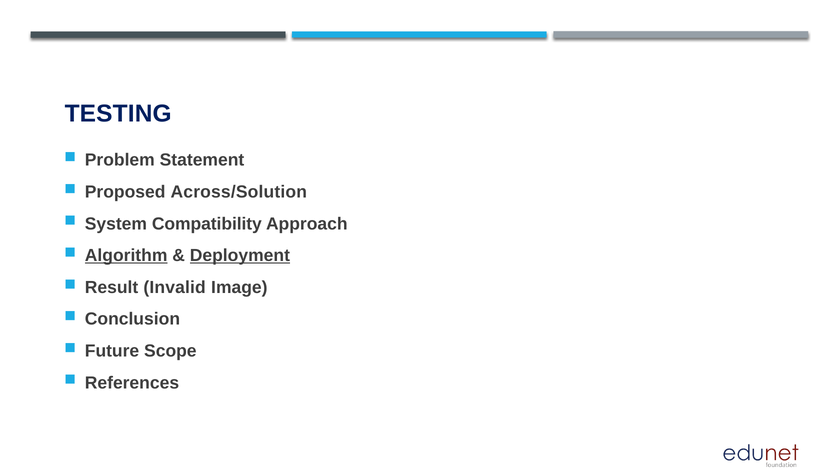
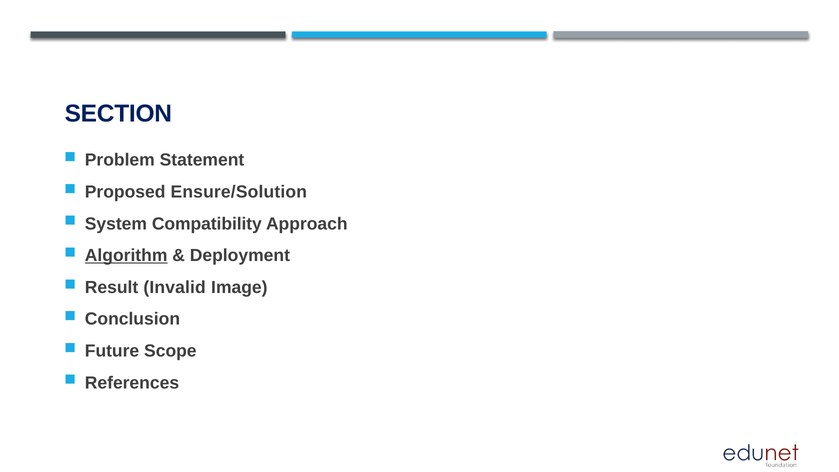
TESTING: TESTING -> SECTION
Across/Solution: Across/Solution -> Ensure/Solution
Deployment underline: present -> none
